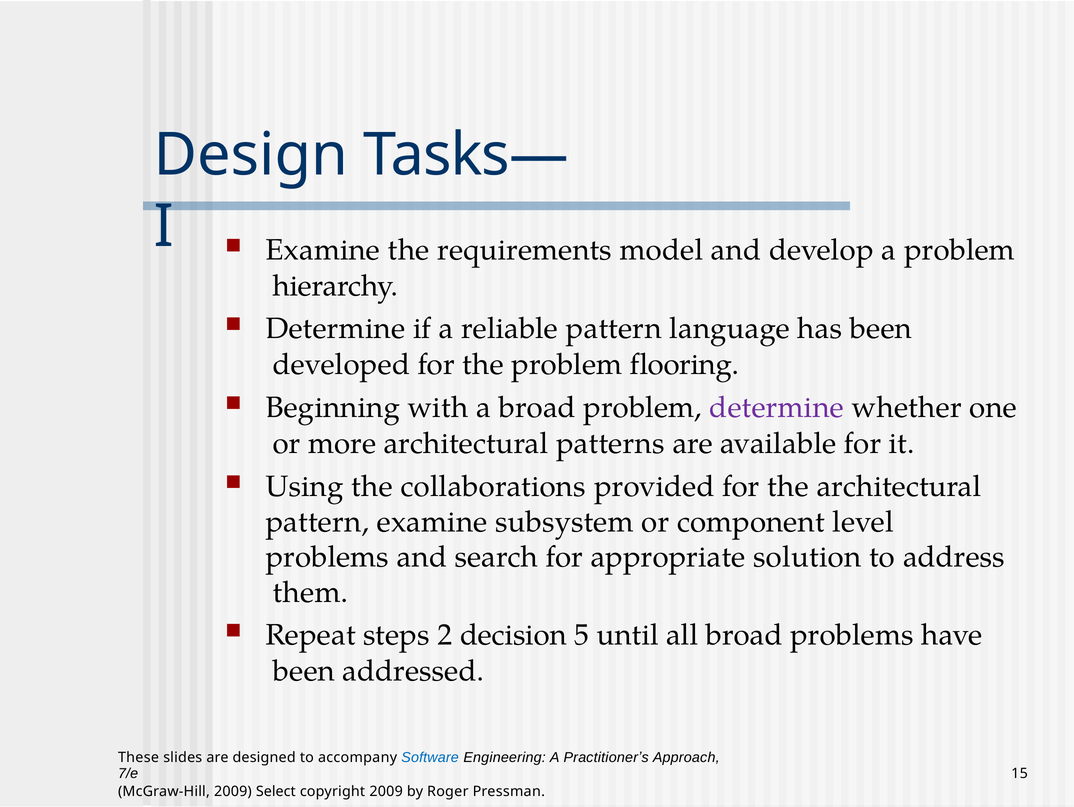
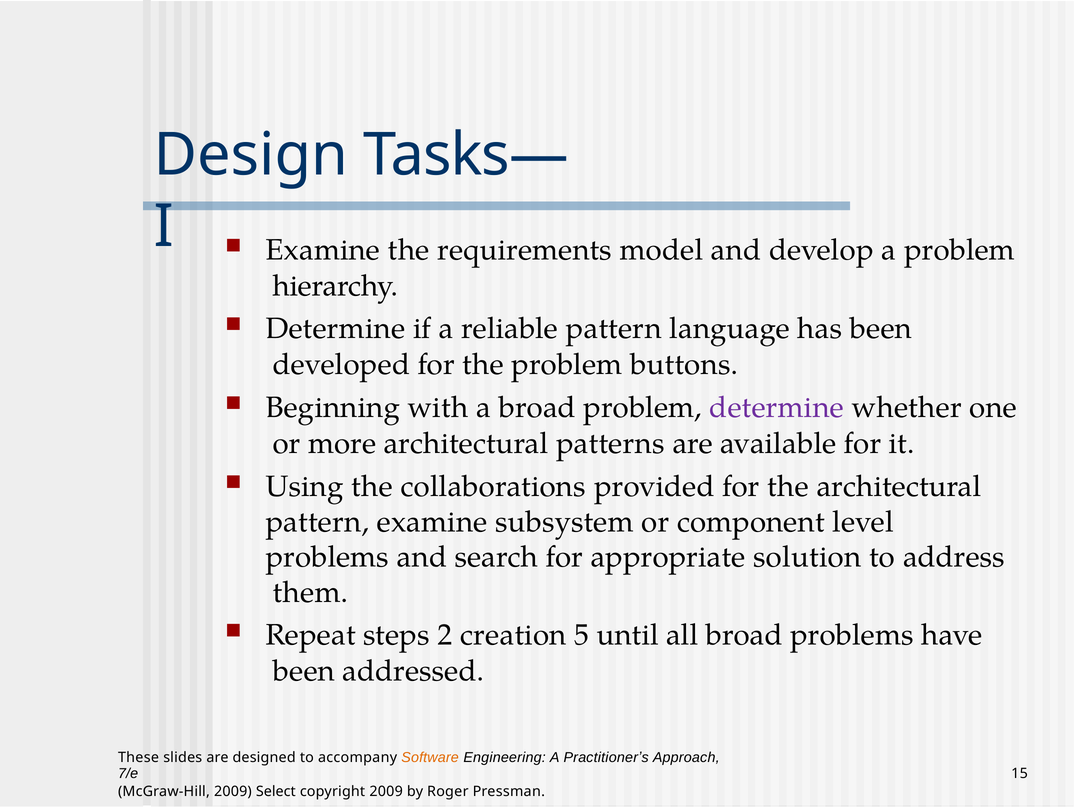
flooring: flooring -> buttons
decision: decision -> creation
Software colour: blue -> orange
